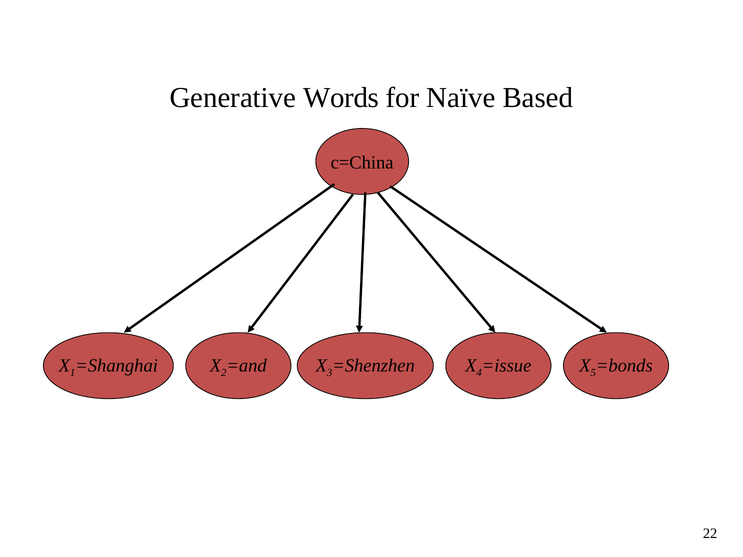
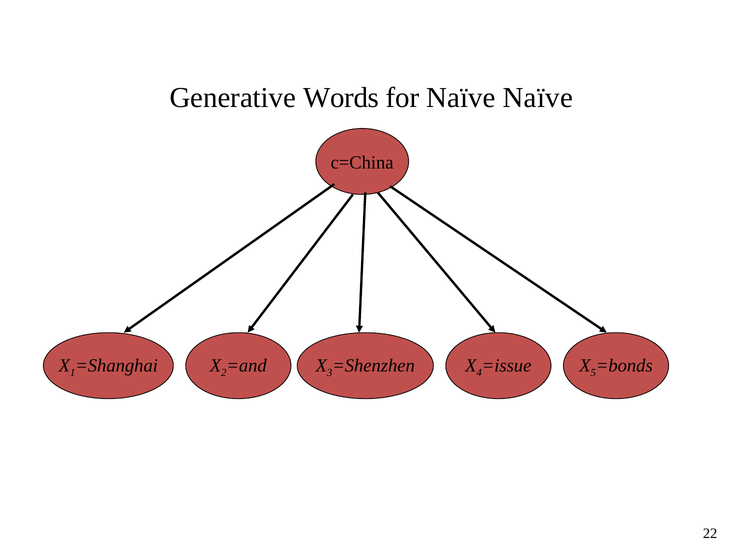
Naïve Based: Based -> Naïve
